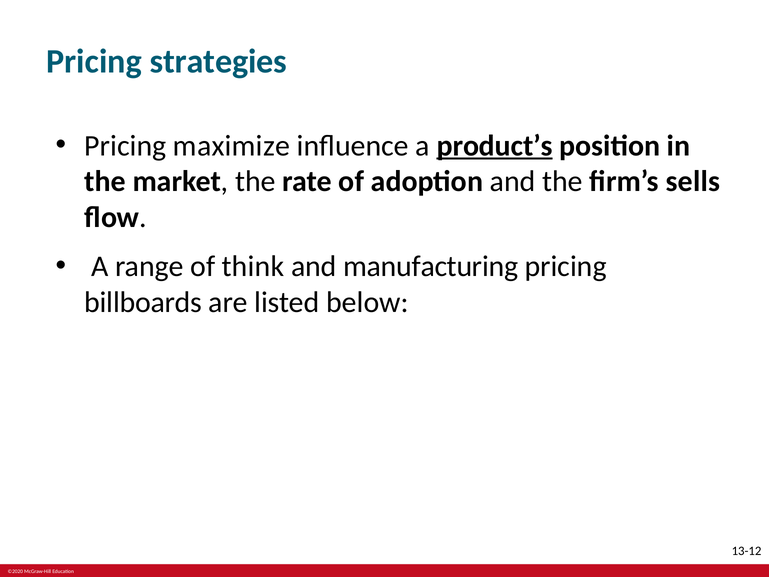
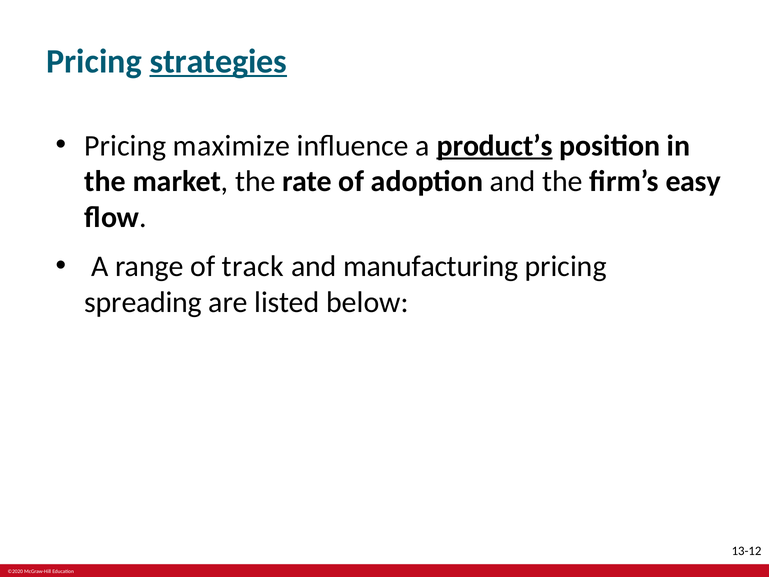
strategies underline: none -> present
sells: sells -> easy
think: think -> track
billboards: billboards -> spreading
